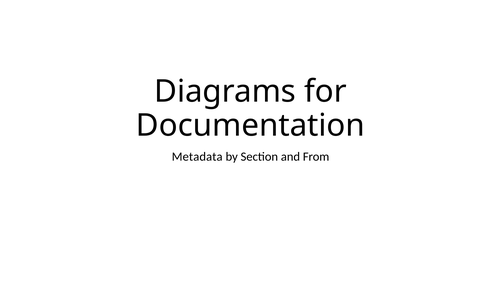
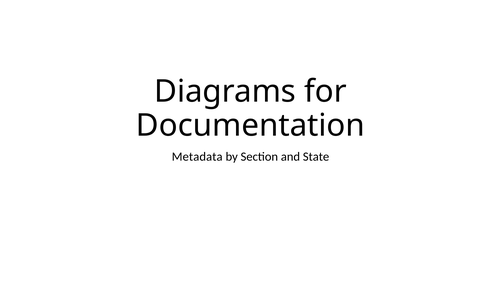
From: From -> State
